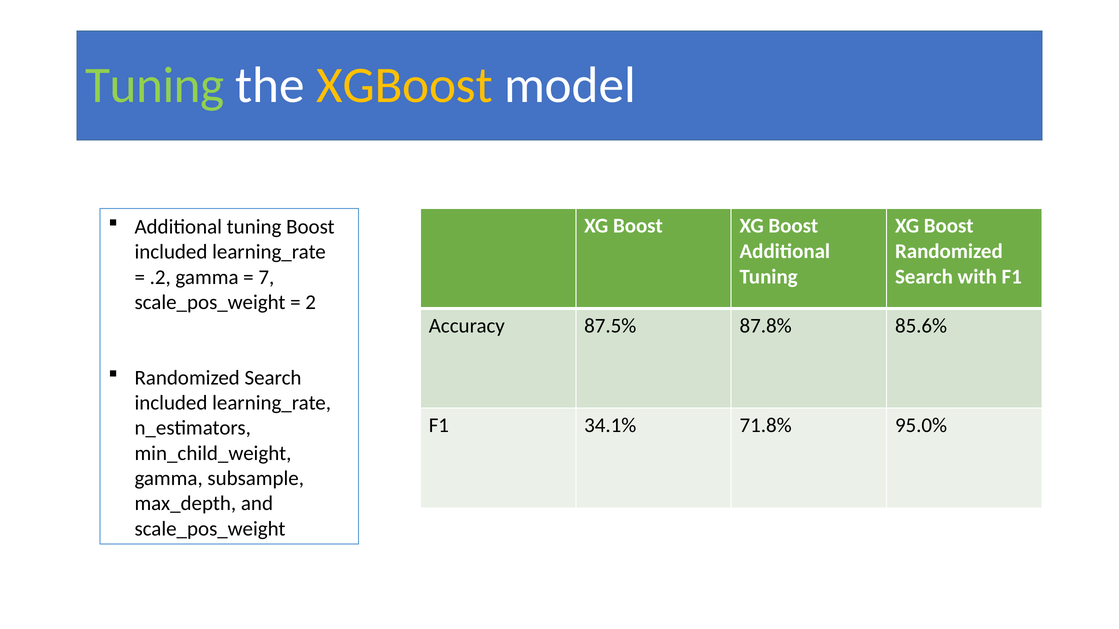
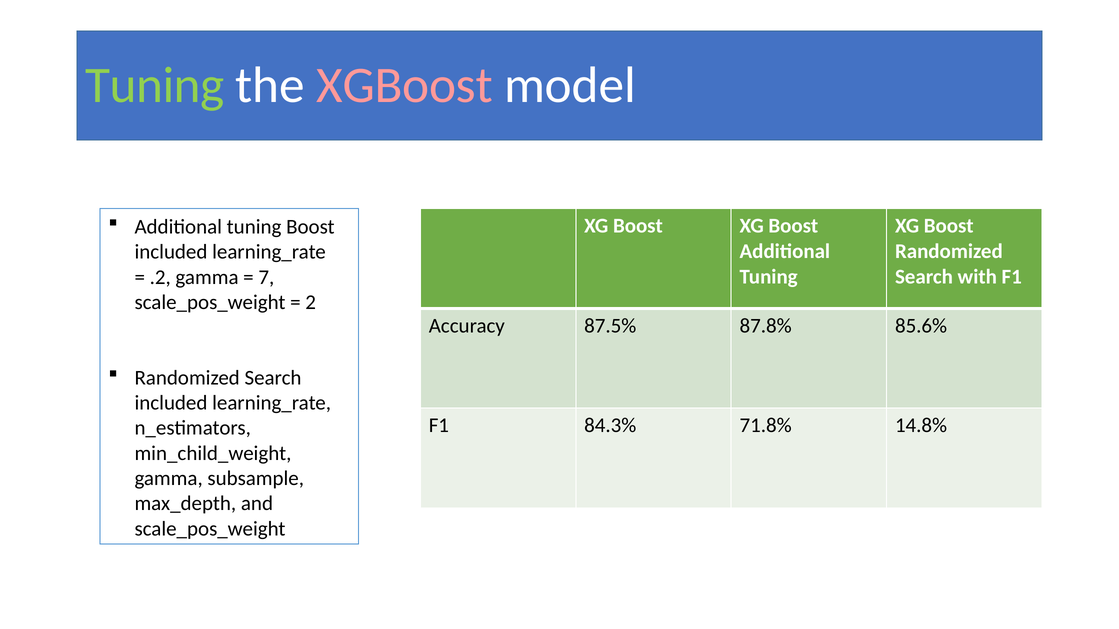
XGBoost colour: yellow -> pink
34.1%: 34.1% -> 84.3%
95.0%: 95.0% -> 14.8%
